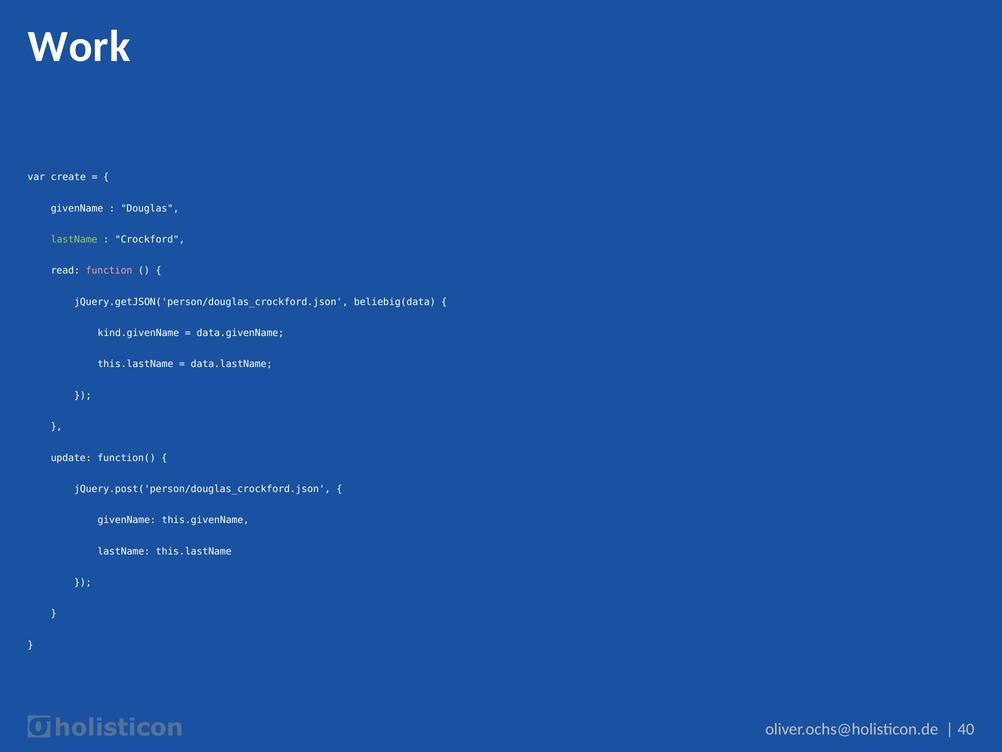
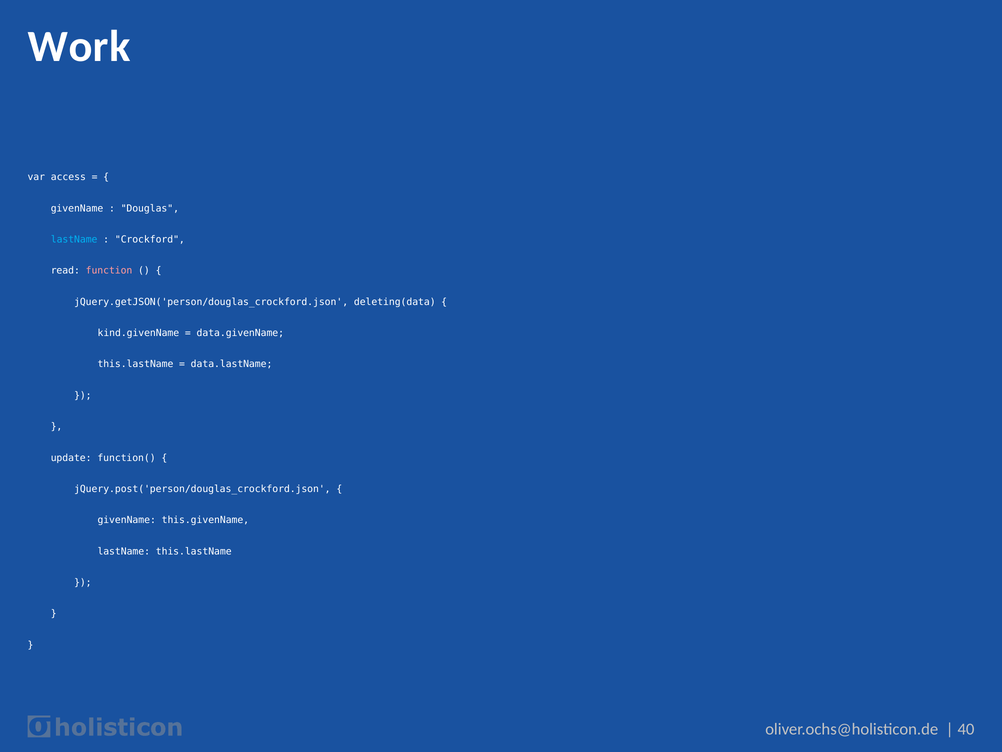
create: create -> access
lastName at (74, 239) colour: light green -> light blue
beliebig(data: beliebig(data -> deleting(data
